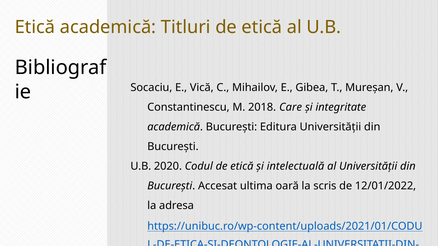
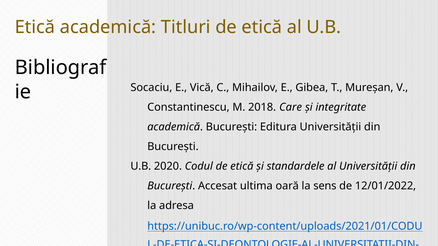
intelectuală: intelectuală -> standardele
scris: scris -> sens
